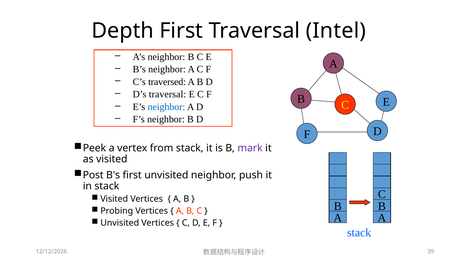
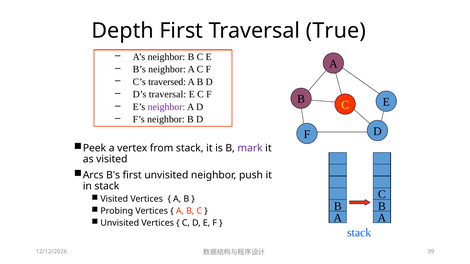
Intel: Intel -> True
neighbor at (166, 107) colour: blue -> purple
Post: Post -> Arcs
